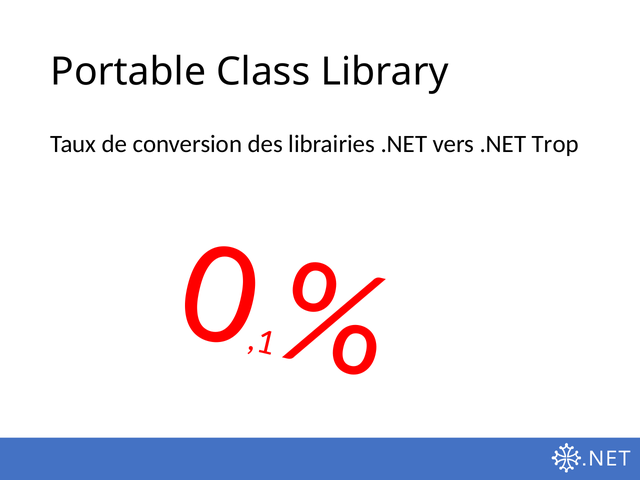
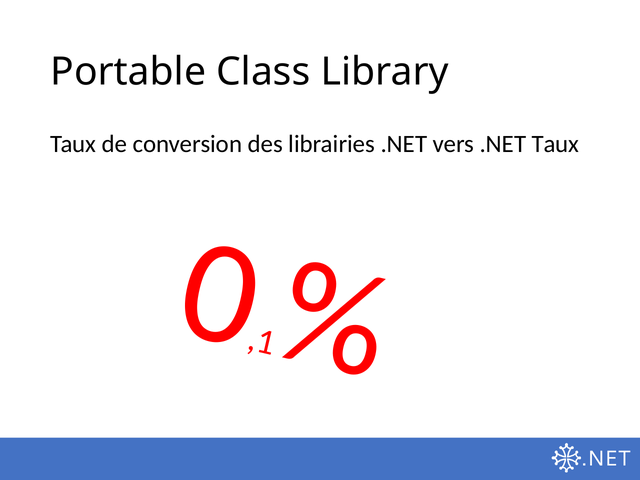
.NET Trop: Trop -> Taux
